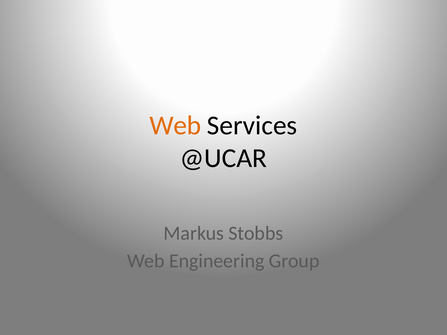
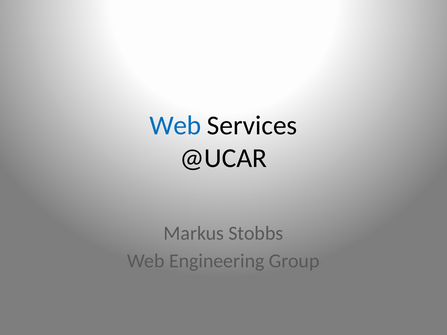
Web at (175, 126) colour: orange -> blue
